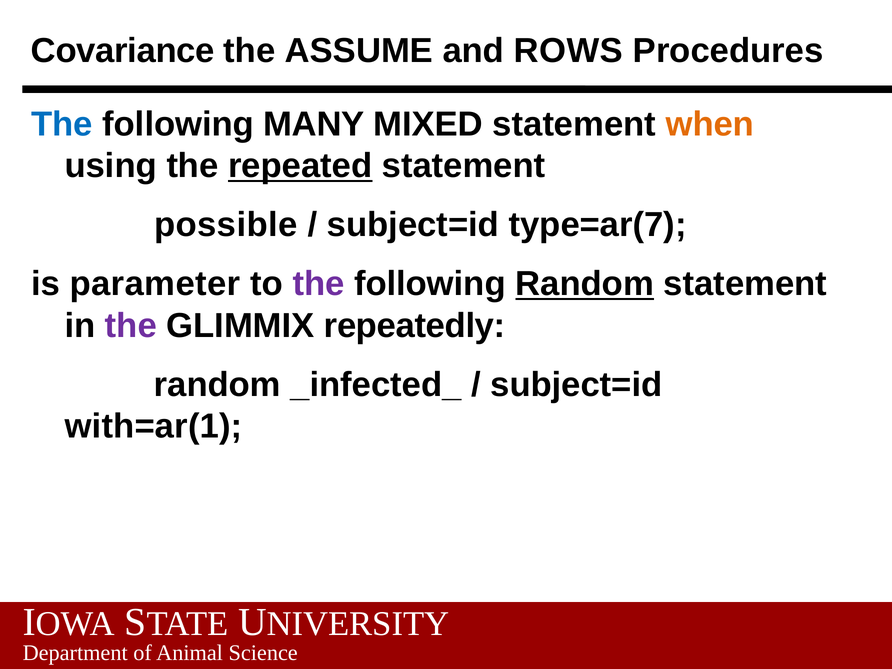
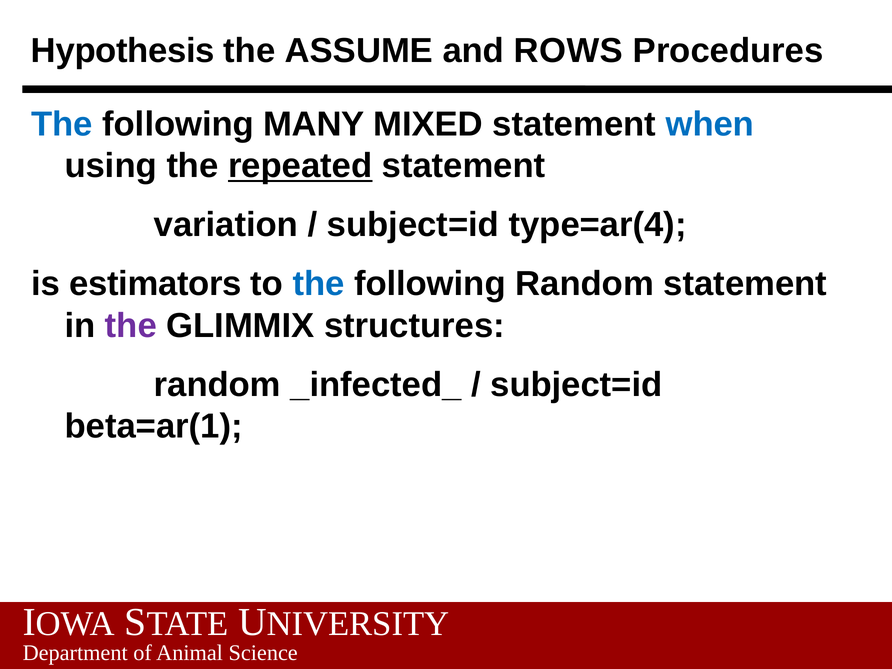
Covariance: Covariance -> Hypothesis
when colour: orange -> blue
possible: possible -> variation
type=ar(7: type=ar(7 -> type=ar(4
parameter: parameter -> estimators
the at (318, 284) colour: purple -> blue
Random at (585, 284) underline: present -> none
repeatedly: repeatedly -> structures
with=ar(1: with=ar(1 -> beta=ar(1
